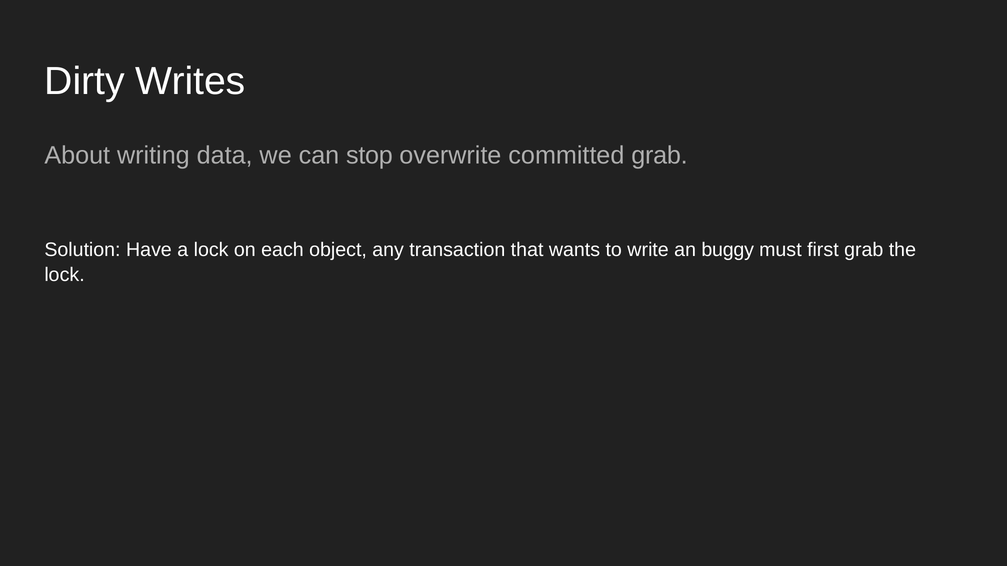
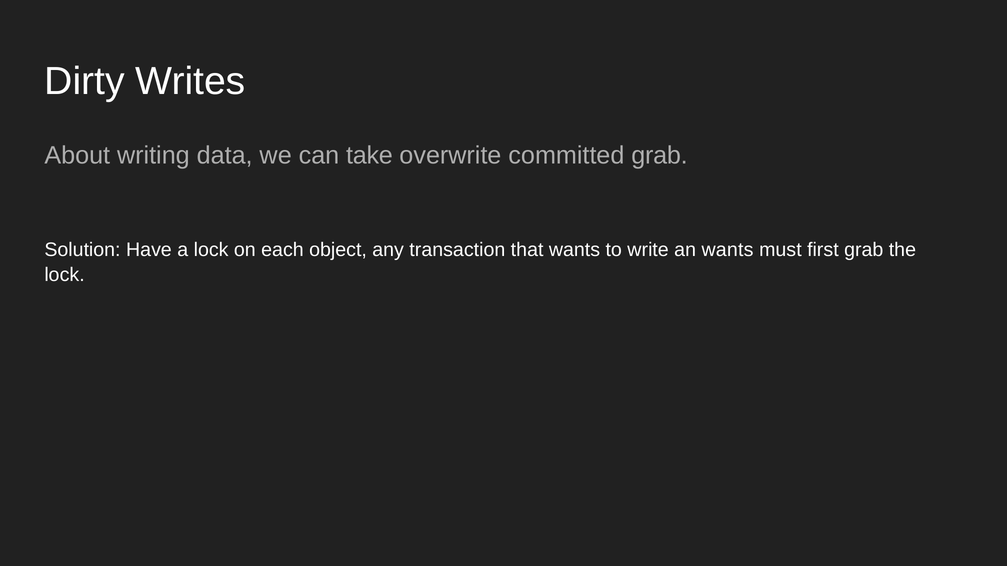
stop: stop -> take
an buggy: buggy -> wants
